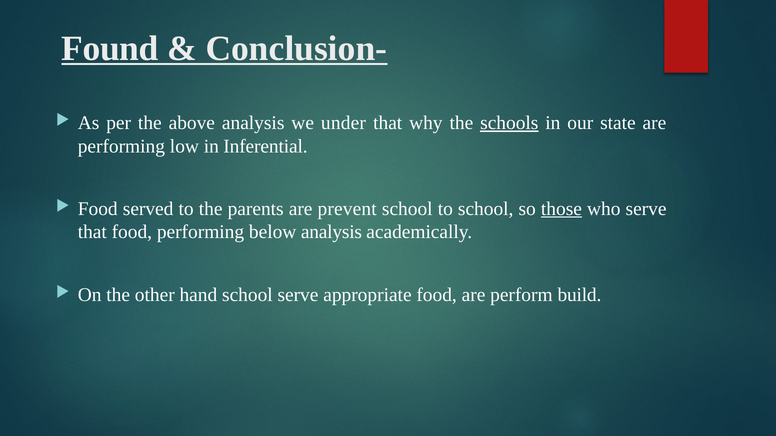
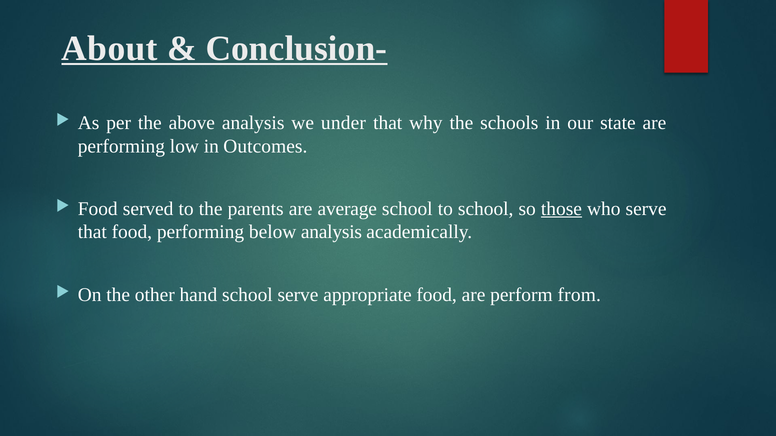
Found: Found -> About
schools underline: present -> none
Inferential: Inferential -> Outcomes
prevent: prevent -> average
build: build -> from
